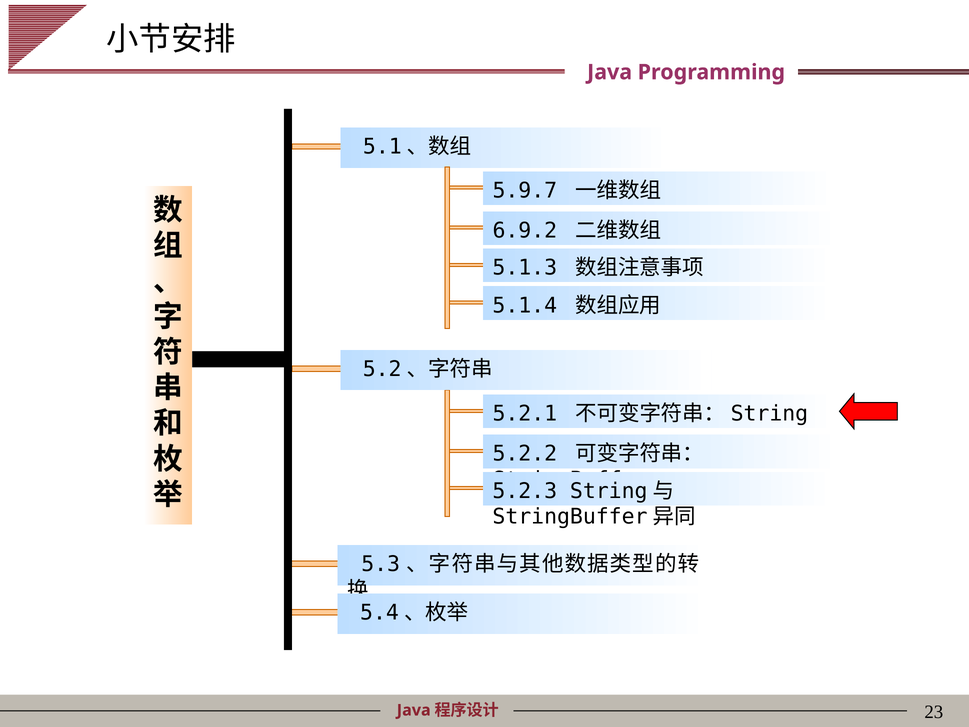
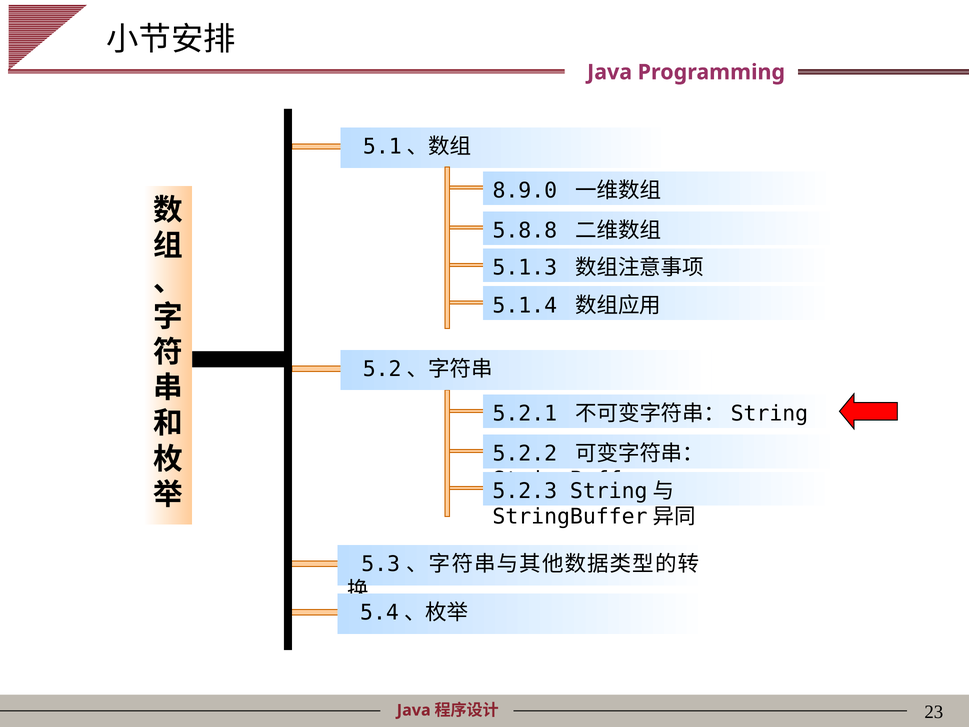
5.9.7: 5.9.7 -> 8.9.0
6.9.2: 6.9.2 -> 5.8.8
